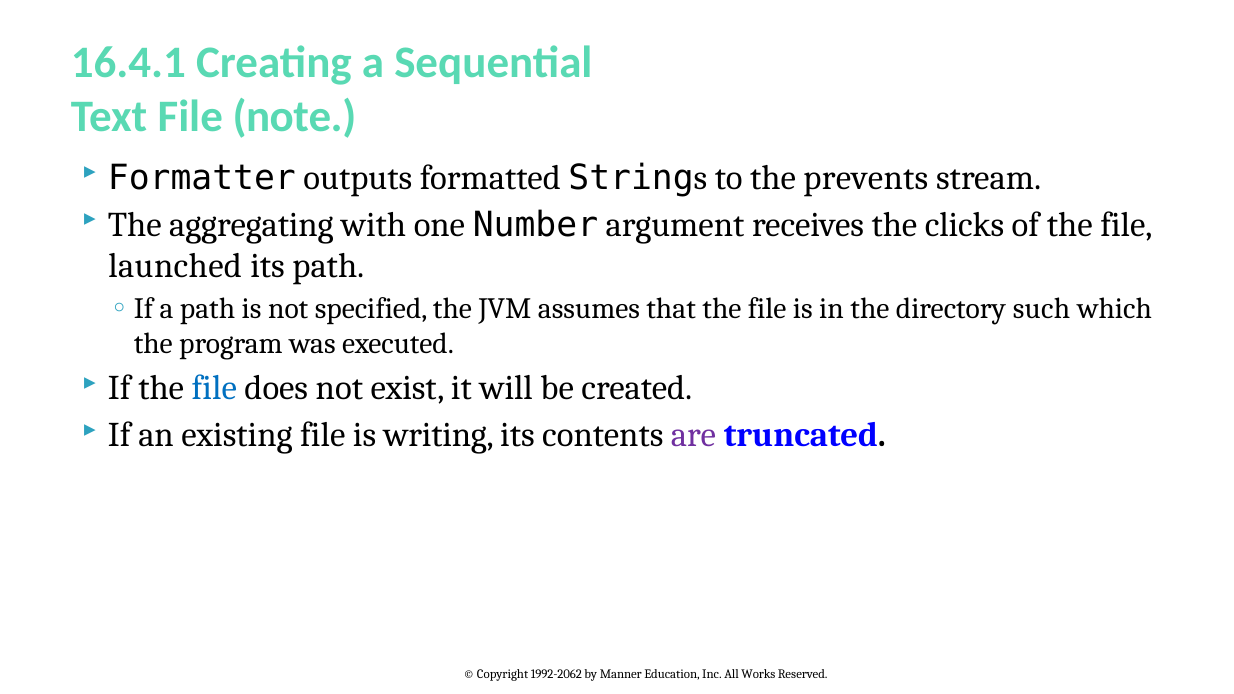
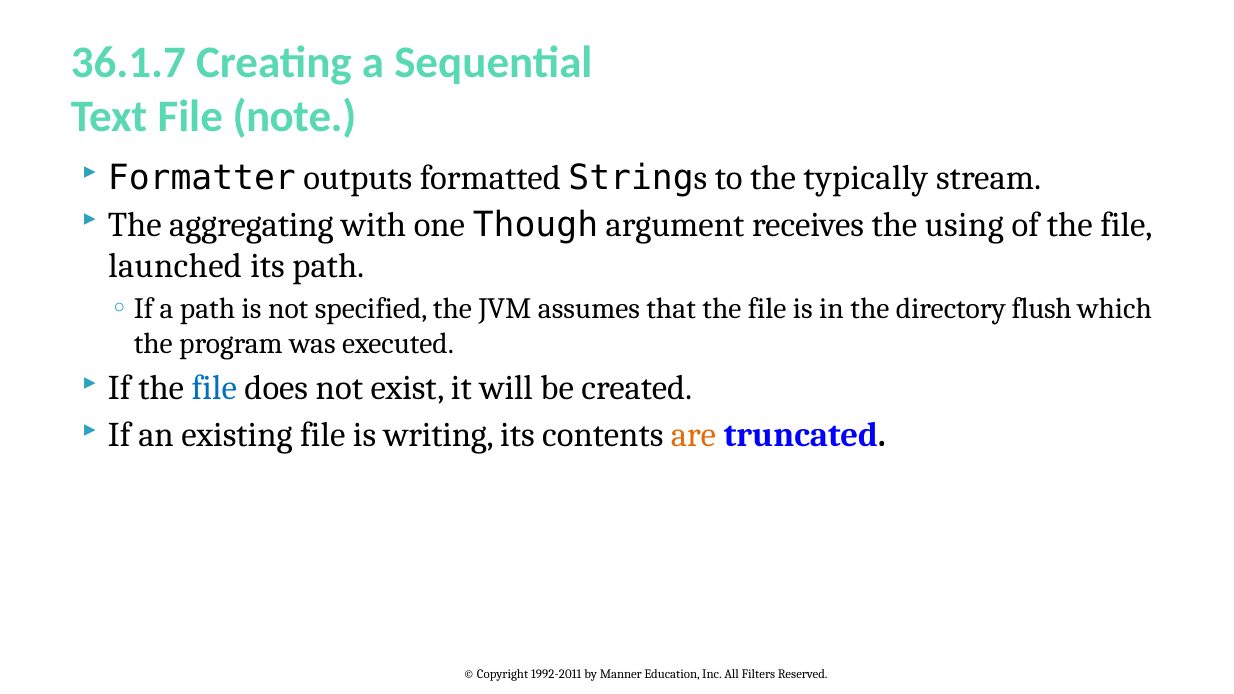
16.4.1: 16.4.1 -> 36.1.7
prevents: prevents -> typically
Number: Number -> Though
clicks: clicks -> using
such: such -> flush
are colour: purple -> orange
1992-2062: 1992-2062 -> 1992-2011
Works: Works -> Filters
